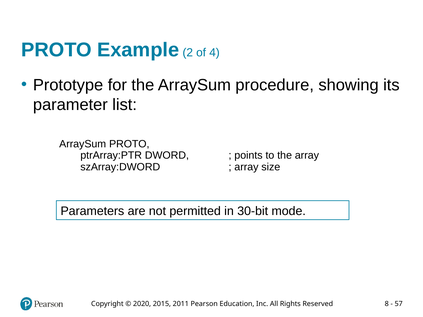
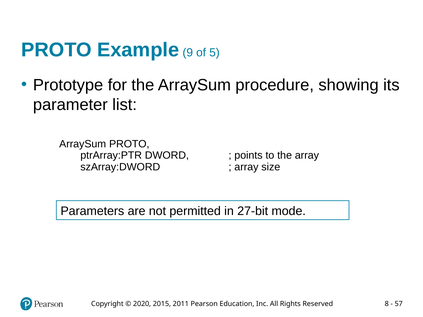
2: 2 -> 9
4: 4 -> 5
30-bit: 30-bit -> 27-bit
